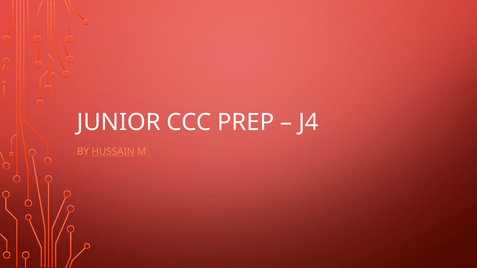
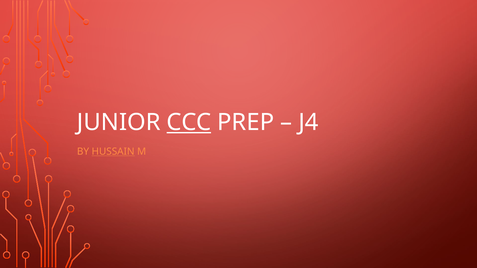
CCC underline: none -> present
